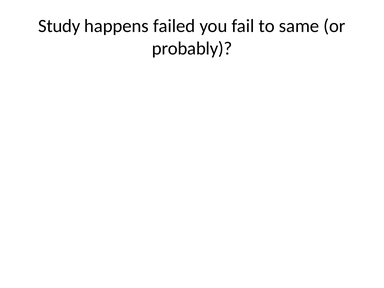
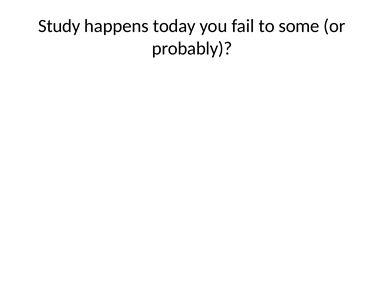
failed: failed -> today
same: same -> some
